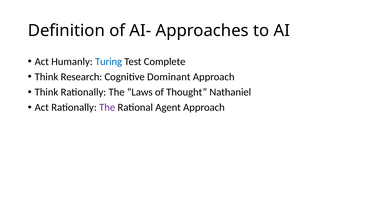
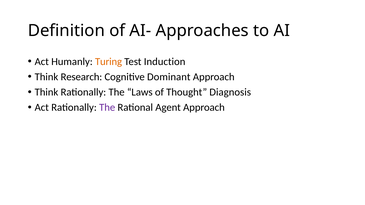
Turing colour: blue -> orange
Complete: Complete -> Induction
Nathaniel: Nathaniel -> Diagnosis
